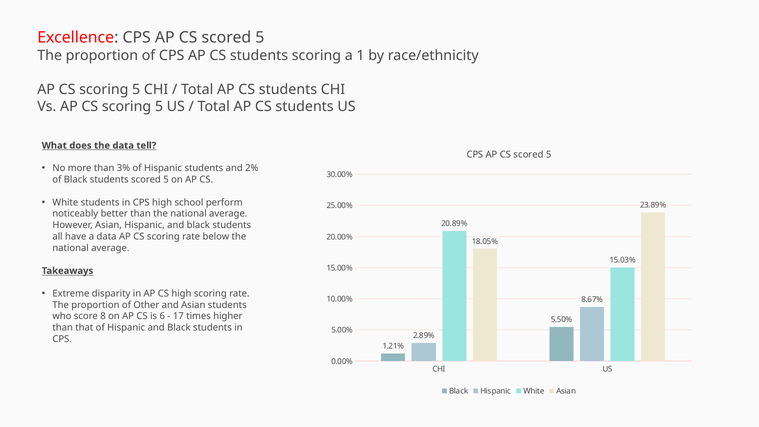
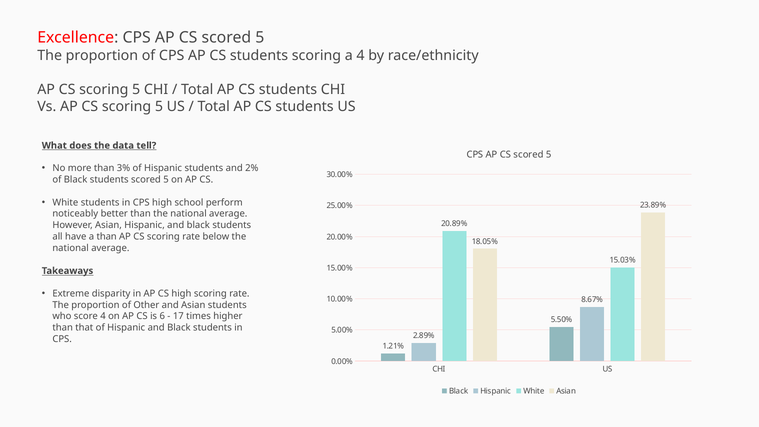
a 1: 1 -> 4
a data: data -> than
score 8: 8 -> 4
